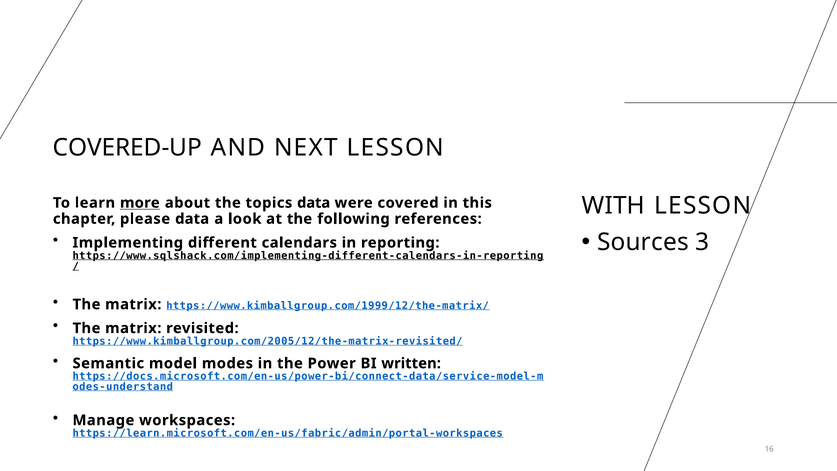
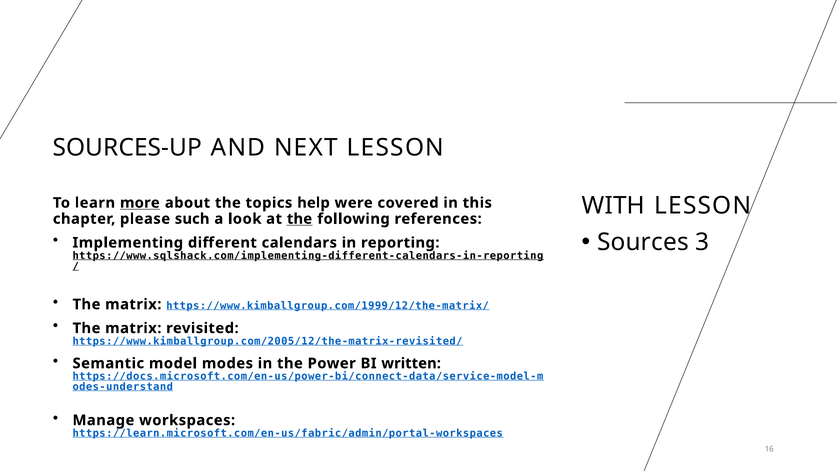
COVERED-UP: COVERED-UP -> SOURCES-UP
topics data: data -> help
please data: data -> such
the at (300, 219) underline: none -> present
